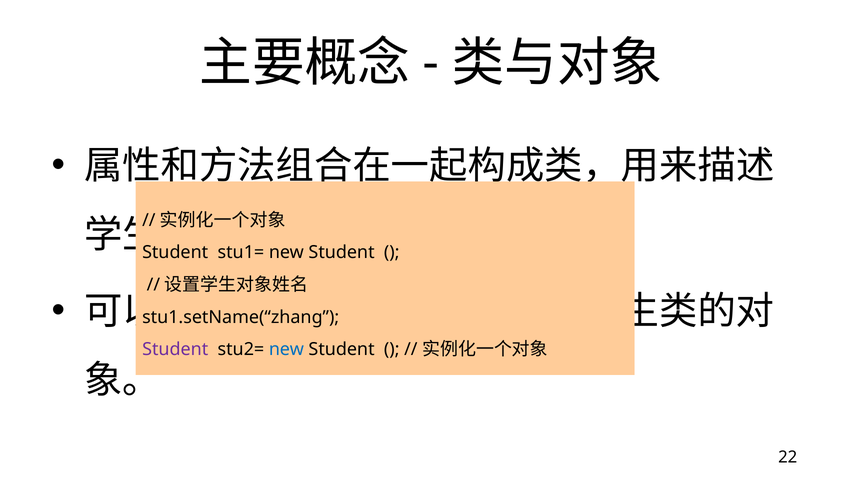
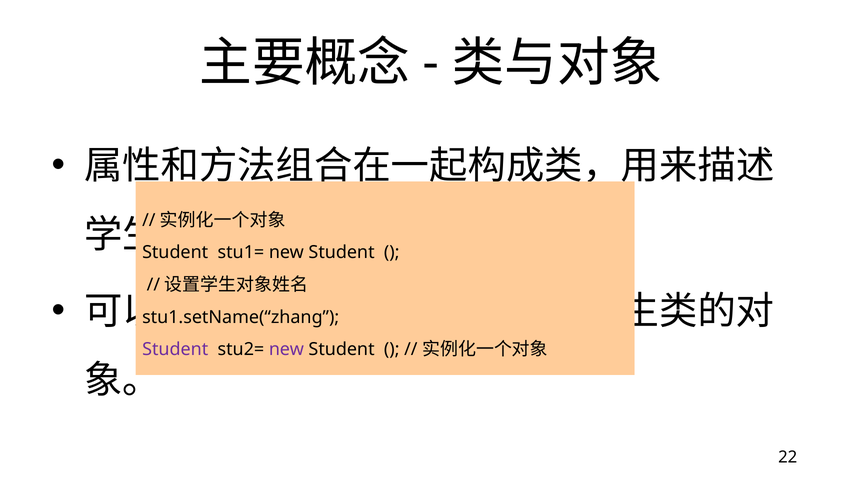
new at (286, 349) colour: blue -> purple
